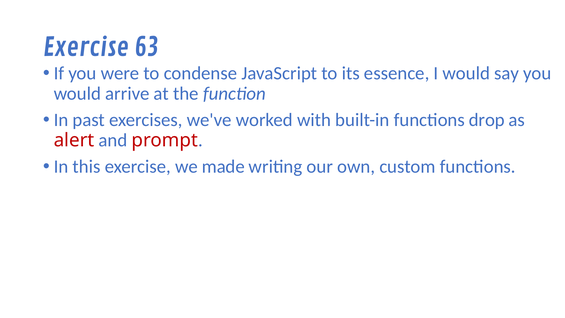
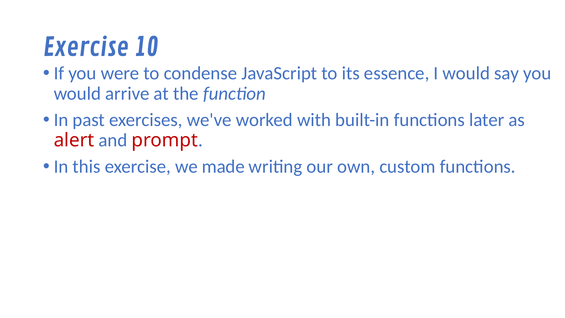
63: 63 -> 10
drop: drop -> later
